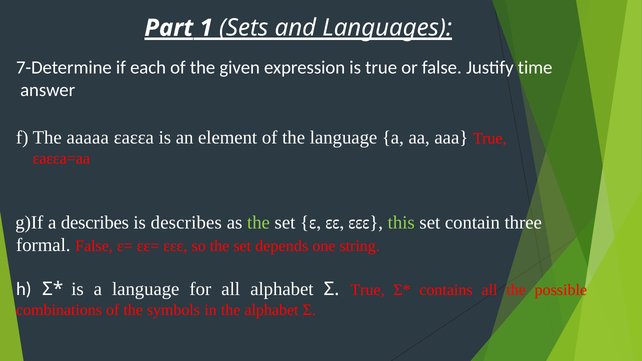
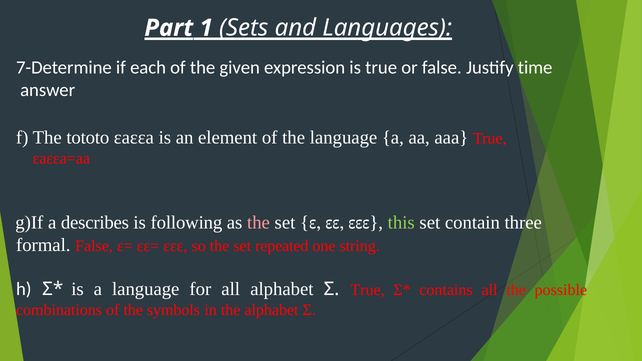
aaaaa: aaaaa -> tototo
is describes: describes -> following
the at (258, 222) colour: light green -> pink
depends: depends -> repeated
